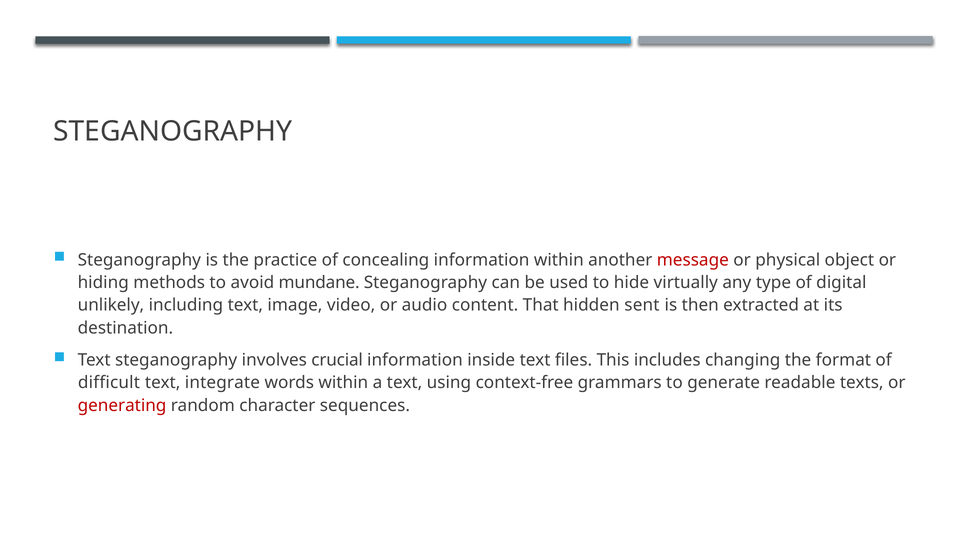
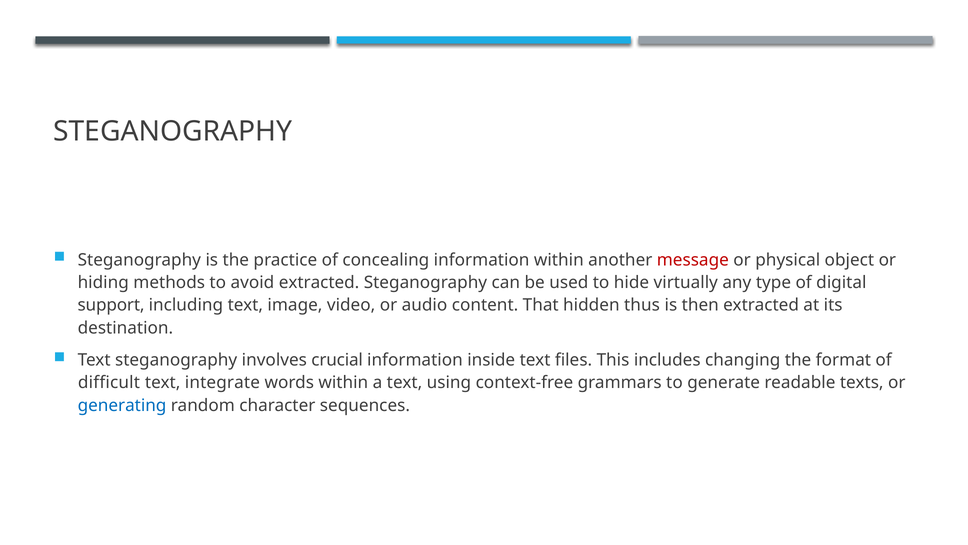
avoid mundane: mundane -> extracted
unlikely: unlikely -> support
sent: sent -> thus
generating colour: red -> blue
